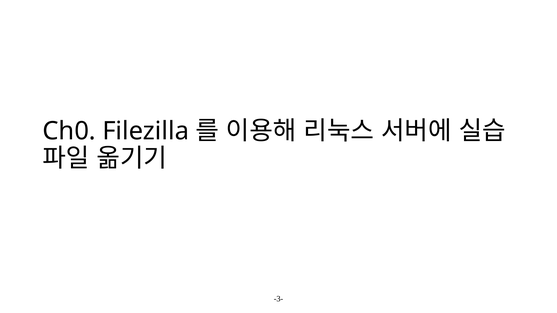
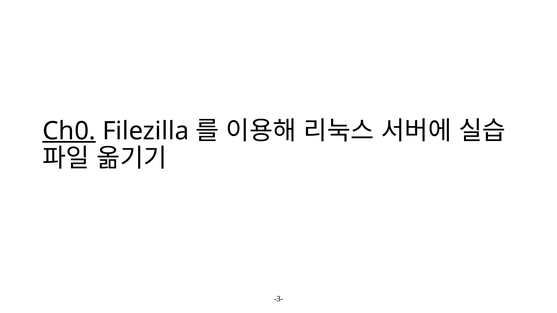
Ch0 underline: none -> present
